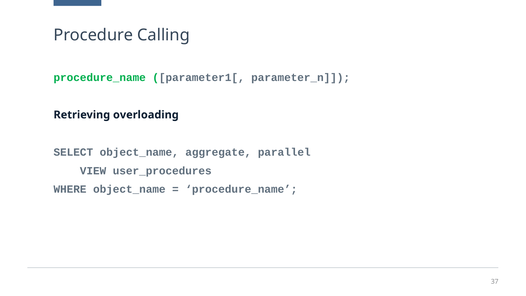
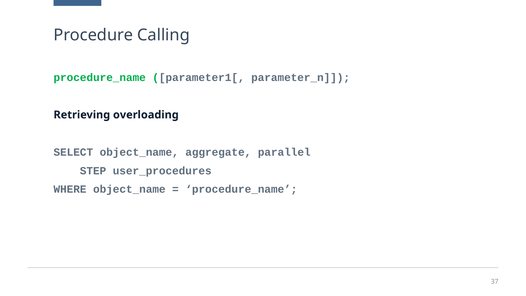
VIEW: VIEW -> STEP
